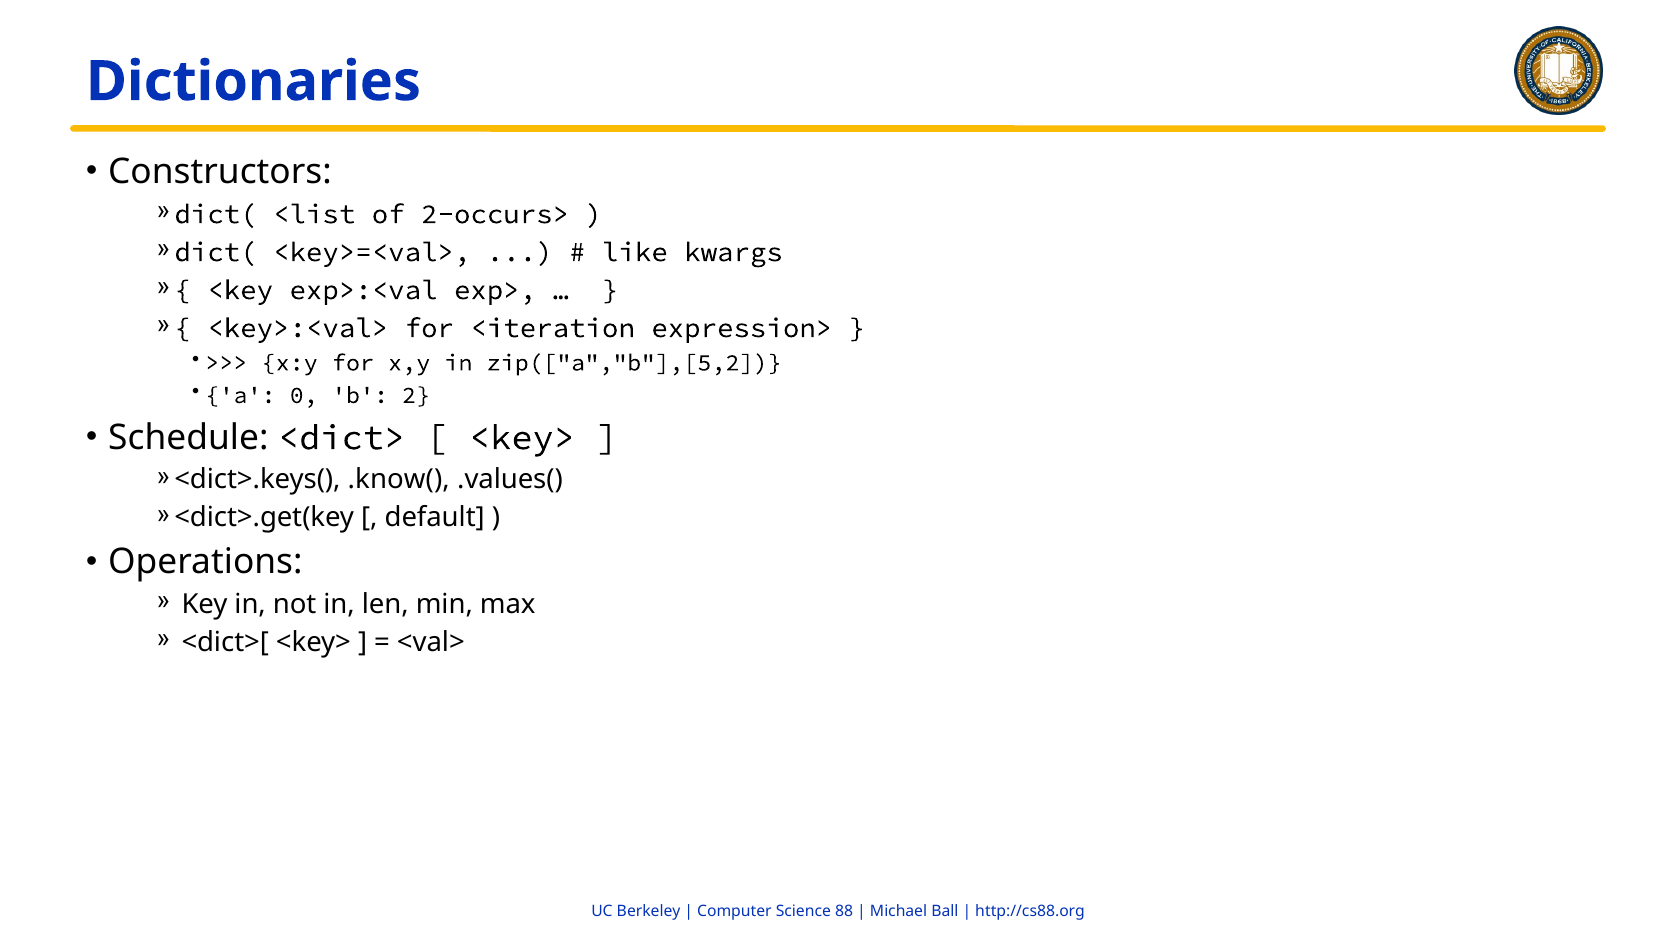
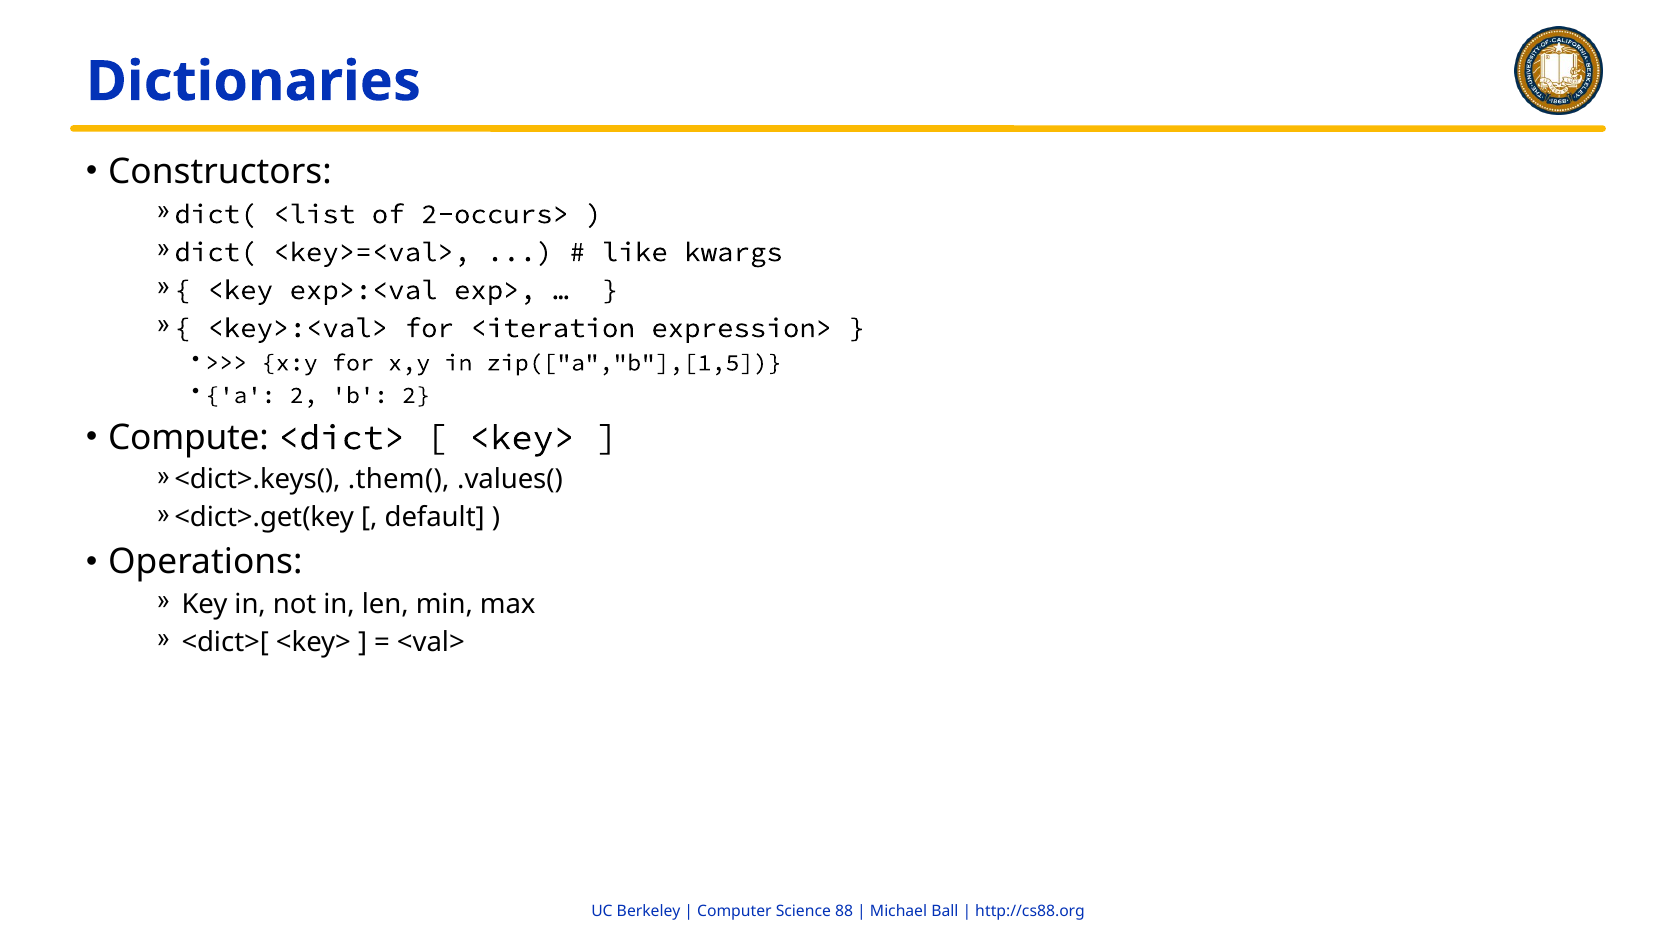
zip(["a","b"],[5,2: zip(["a","b"],[5,2 -> zip(["a","b"],[1,5
a 0: 0 -> 2
Schedule: Schedule -> Compute
.know(: .know( -> .them(
